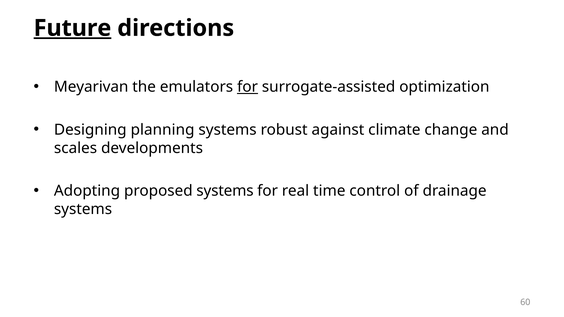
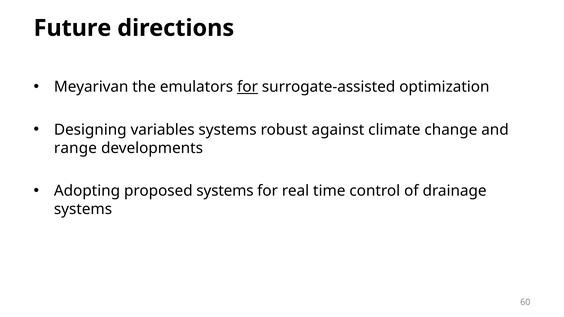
Future underline: present -> none
planning: planning -> variables
scales: scales -> range
